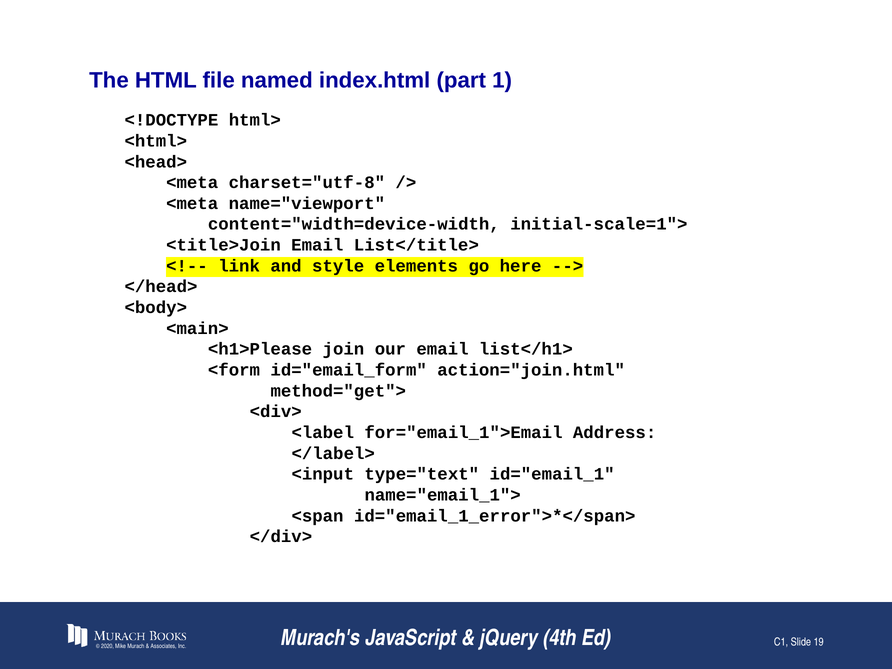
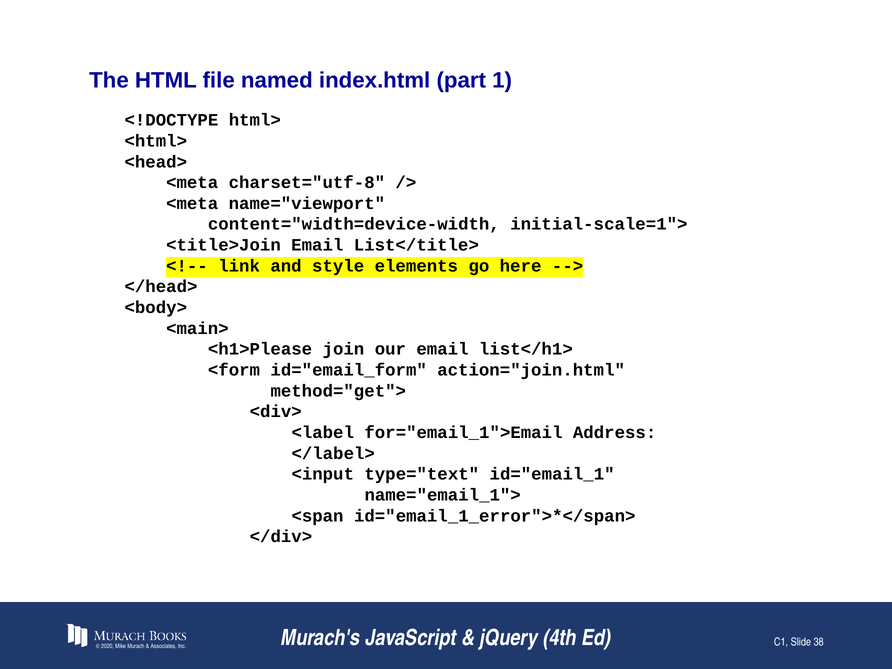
19: 19 -> 38
